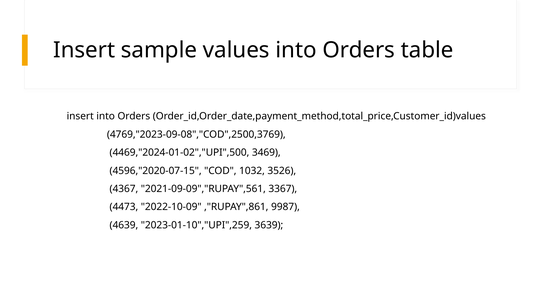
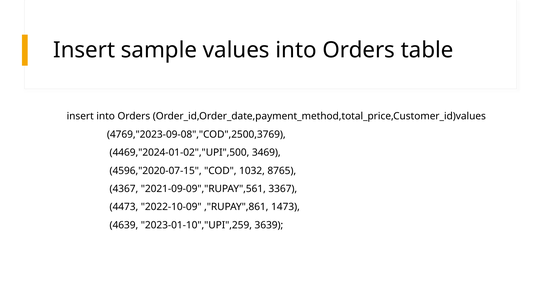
3526: 3526 -> 8765
9987: 9987 -> 1473
